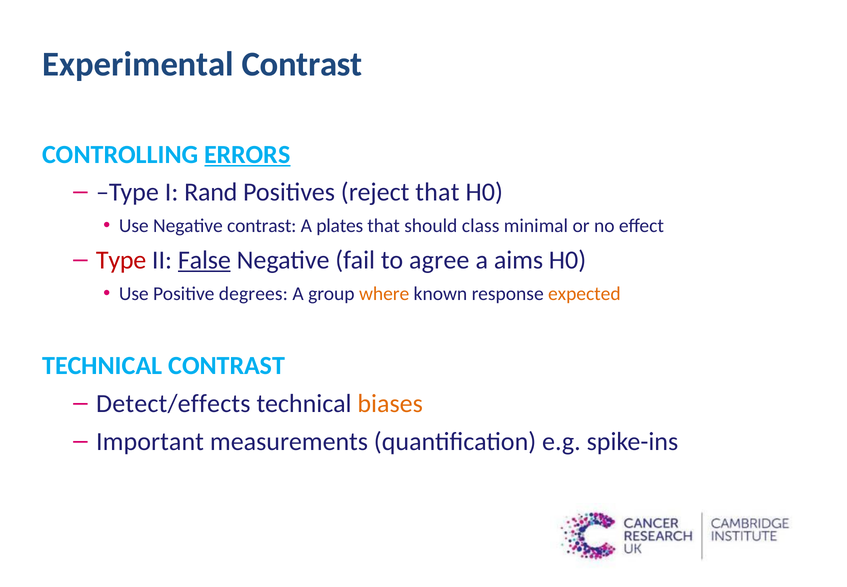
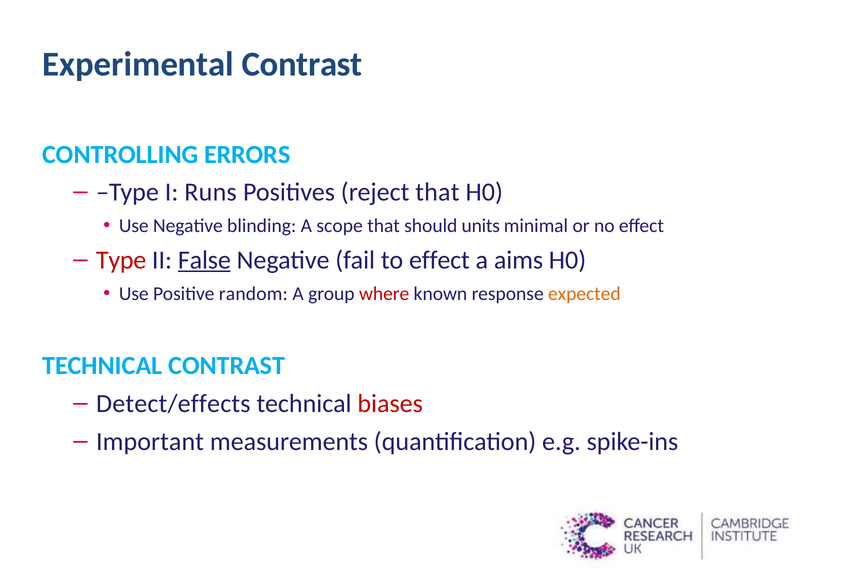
ERRORS underline: present -> none
Rand: Rand -> Runs
Negative contrast: contrast -> blinding
plates: plates -> scope
class: class -> units
to agree: agree -> effect
degrees: degrees -> random
where colour: orange -> red
biases colour: orange -> red
